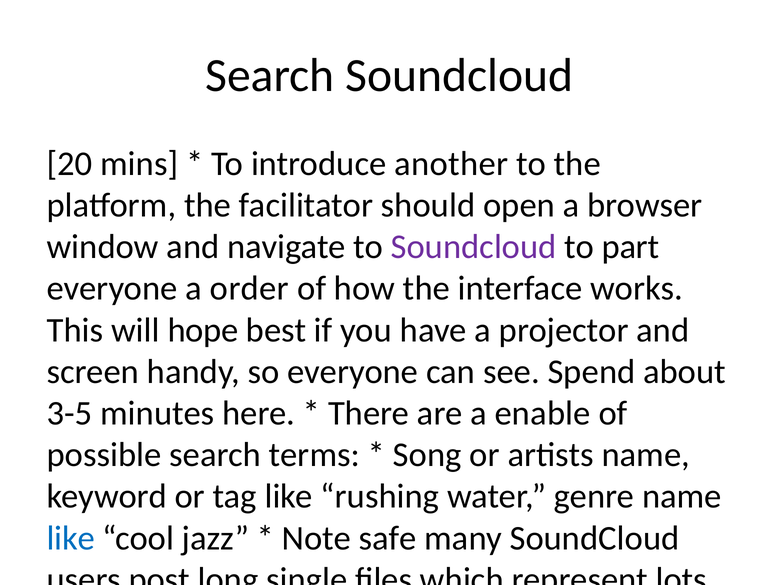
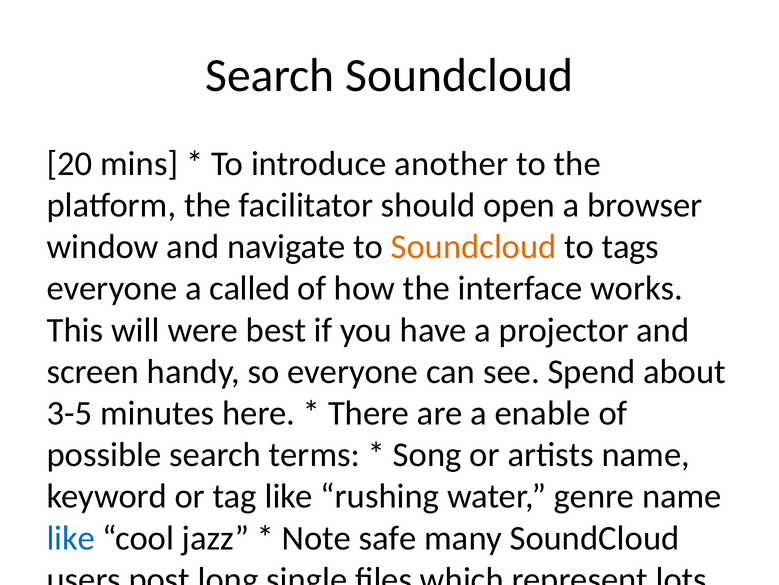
Soundcloud at (474, 247) colour: purple -> orange
to part: part -> tags
order: order -> called
hope: hope -> were
